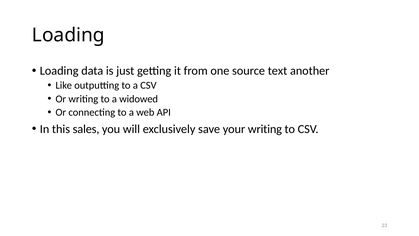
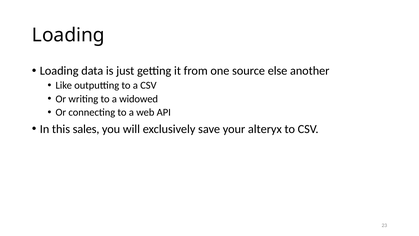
text: text -> else
your writing: writing -> alteryx
